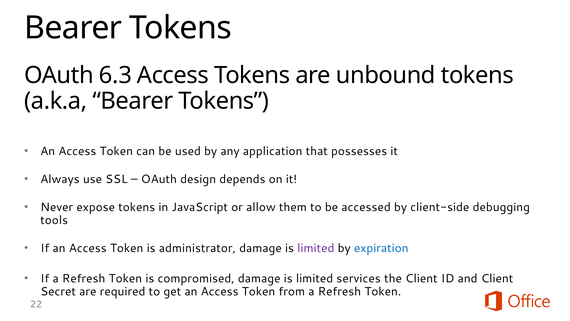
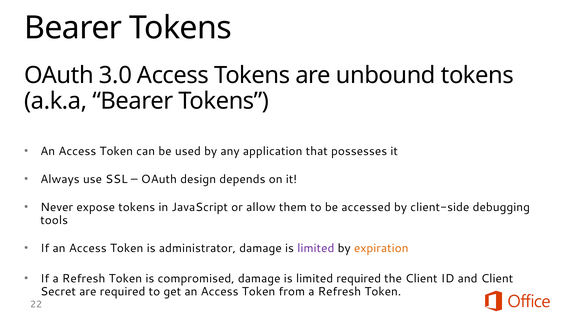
6.3: 6.3 -> 3.0
expiration colour: blue -> orange
limited services: services -> required
